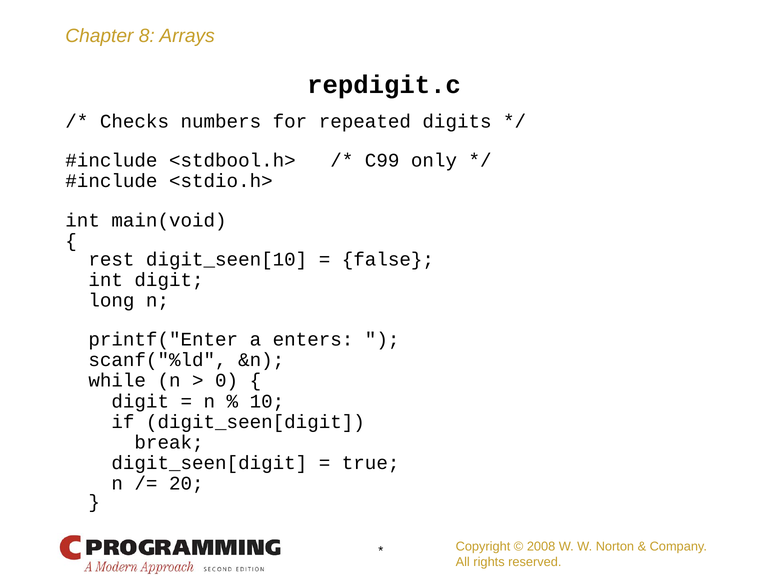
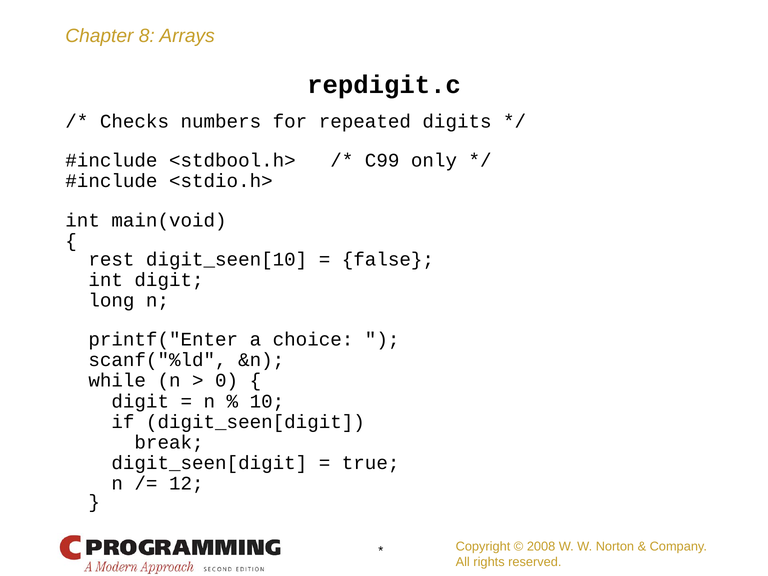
enters: enters -> choice
20: 20 -> 12
